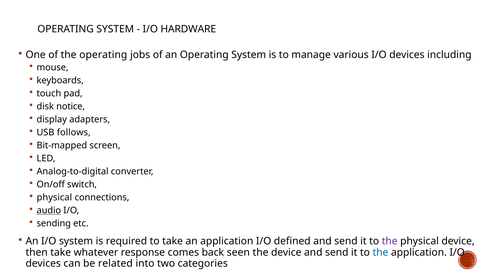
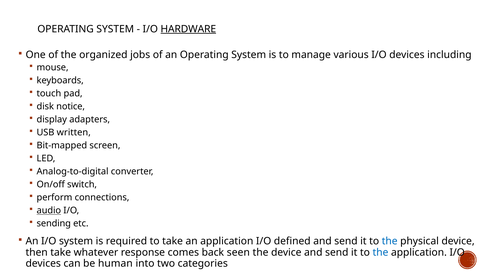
HARDWARE underline: none -> present
the operating: operating -> organized
follows: follows -> written
physical at (54, 197): physical -> perform
the at (390, 241) colour: purple -> blue
related: related -> human
